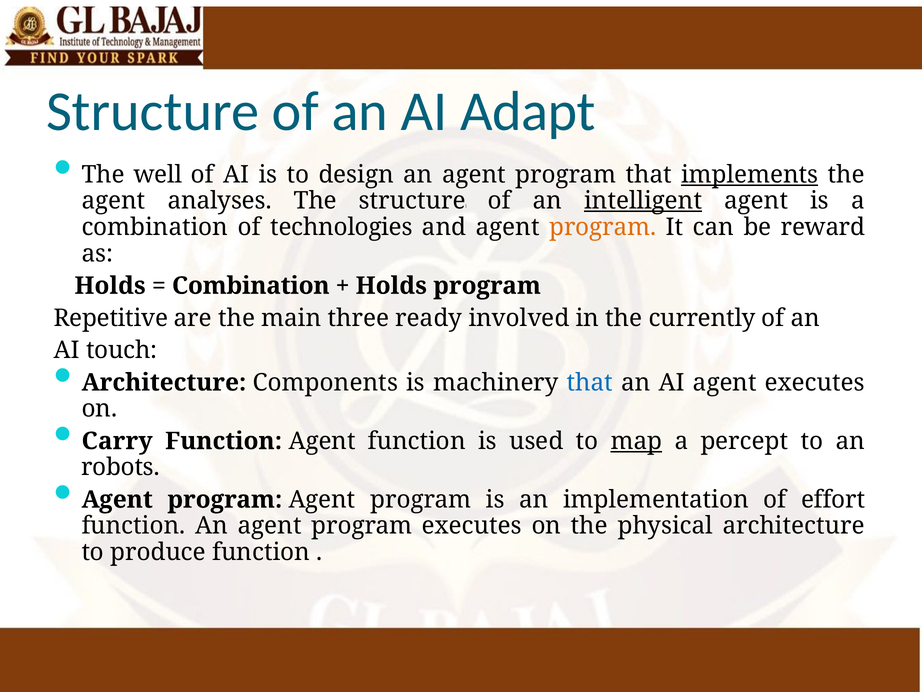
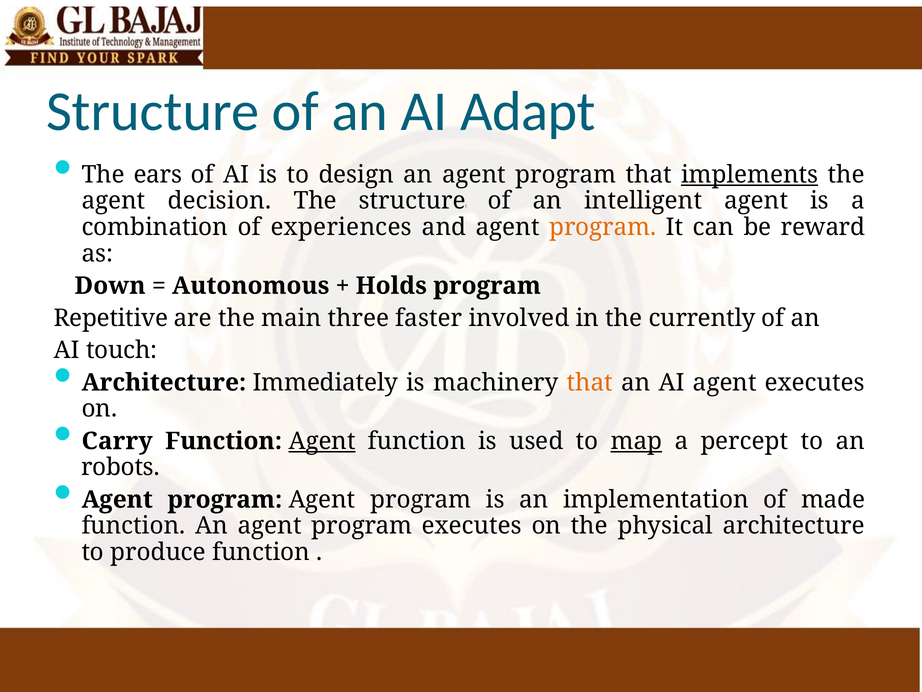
well: well -> ears
analyses: analyses -> decision
intelligent underline: present -> none
technologies: technologies -> experiences
Holds at (110, 286): Holds -> Down
Combination at (251, 286): Combination -> Autonomous
ready: ready -> faster
Components: Components -> Immediately
that at (590, 382) colour: blue -> orange
Agent at (322, 441) underline: none -> present
effort: effort -> made
